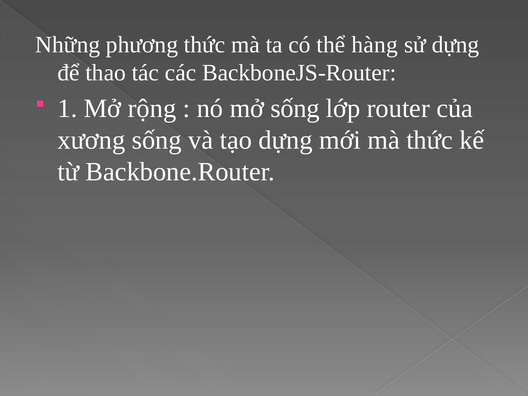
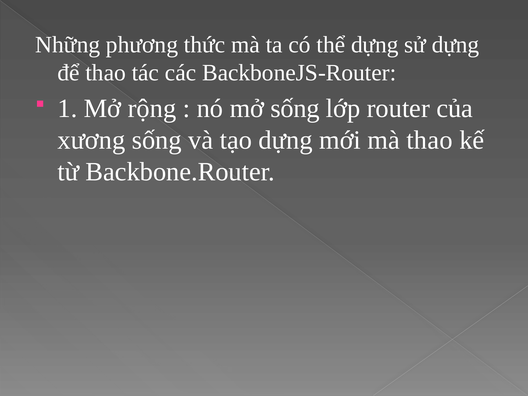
thể hàng: hàng -> dựng
mà thức: thức -> thao
